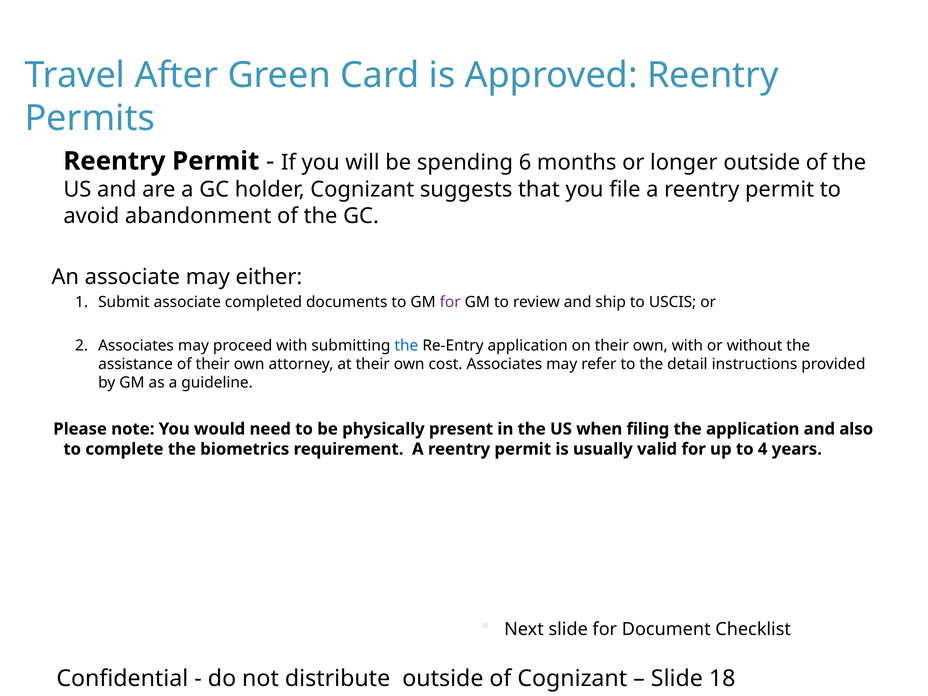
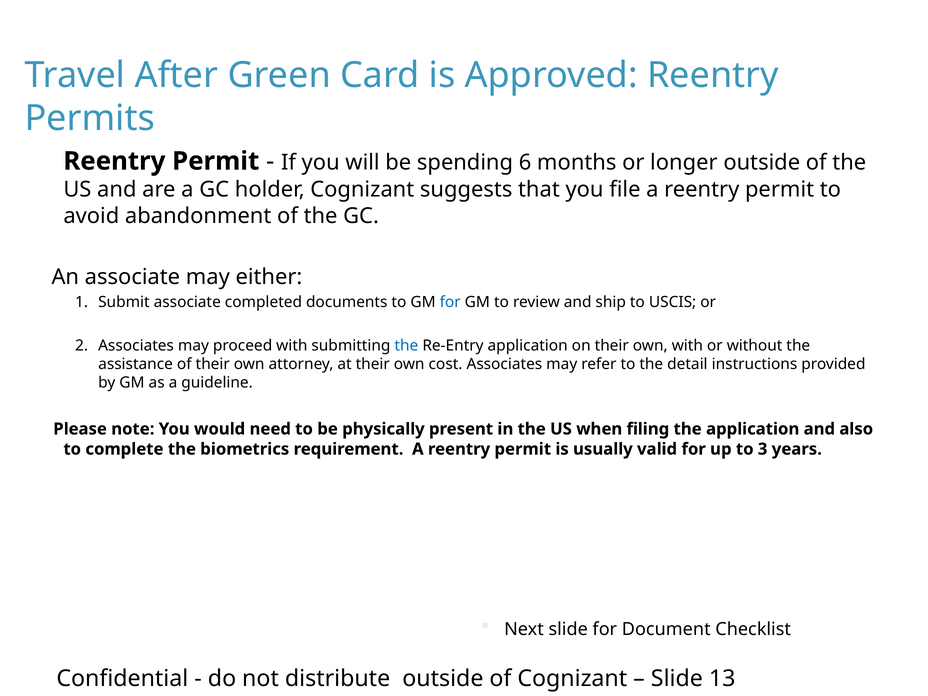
for at (450, 302) colour: purple -> blue
4: 4 -> 3
18: 18 -> 13
